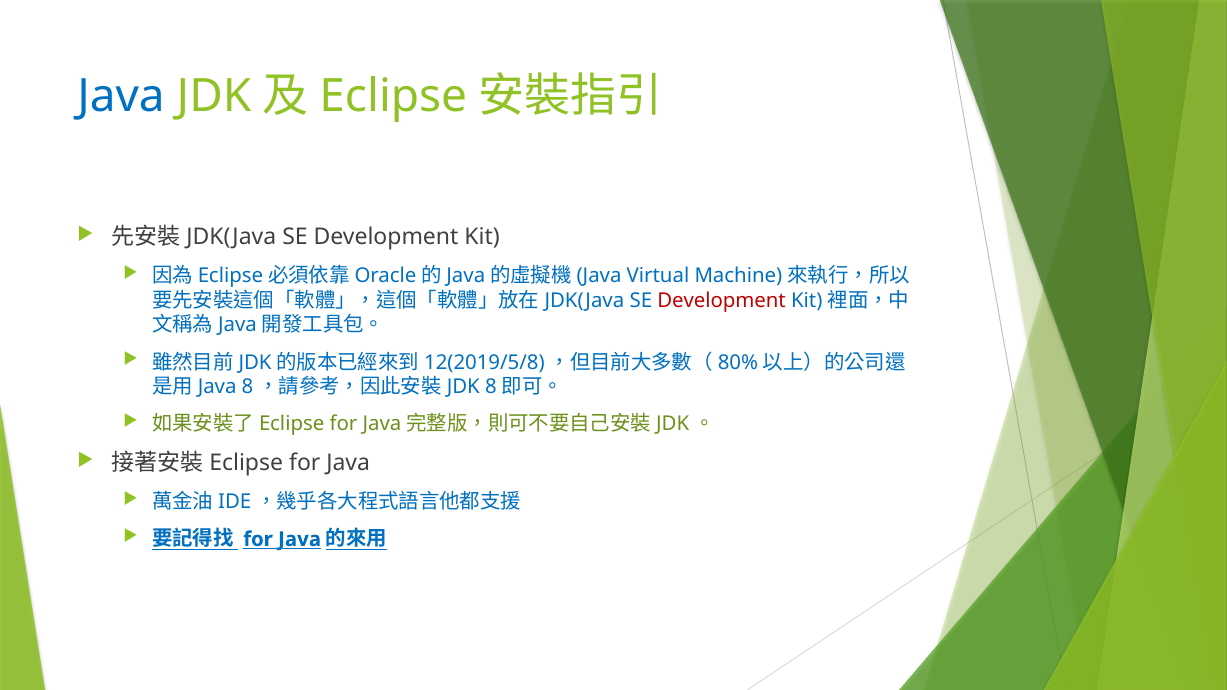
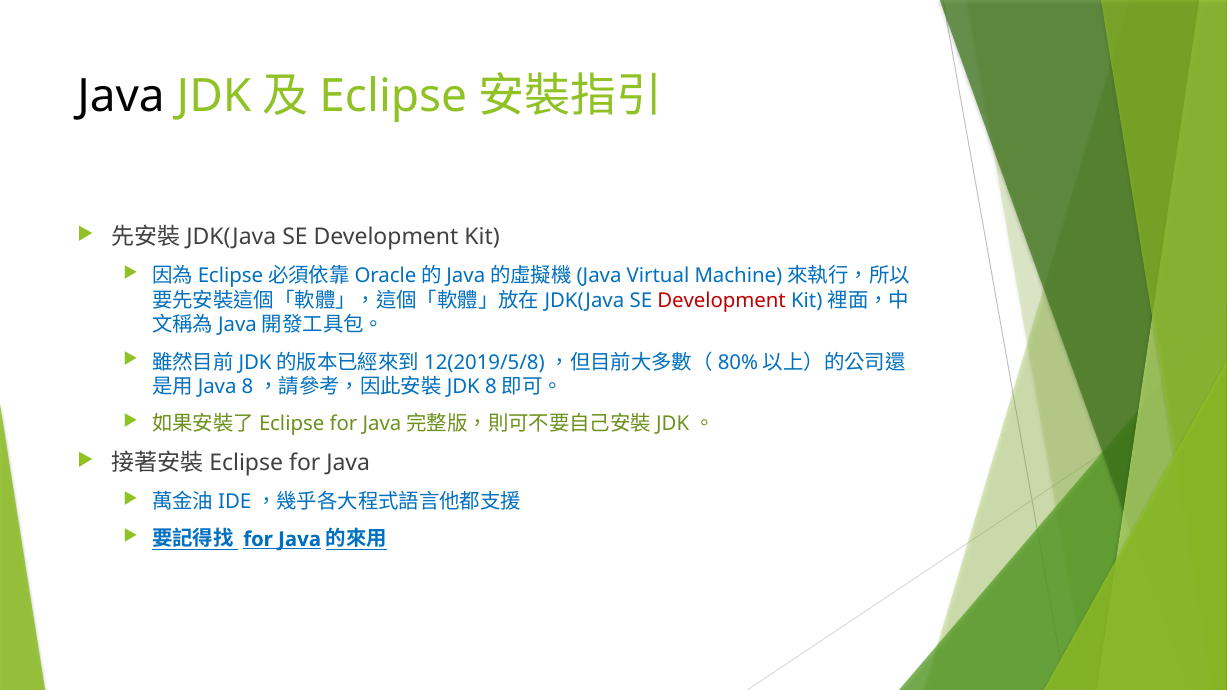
Java at (121, 97) colour: blue -> black
